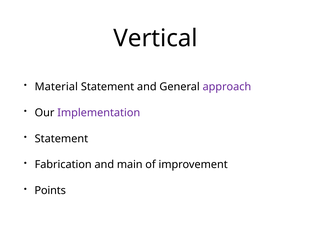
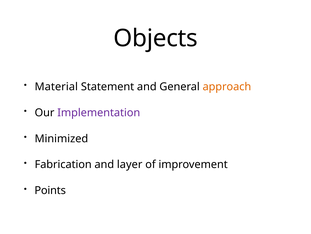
Vertical: Vertical -> Objects
approach colour: purple -> orange
Statement at (61, 138): Statement -> Minimized
main: main -> layer
